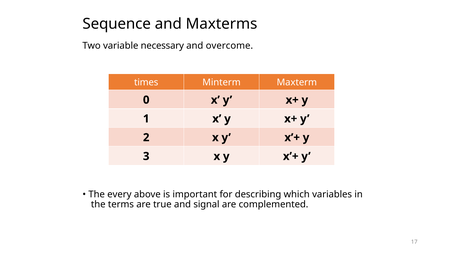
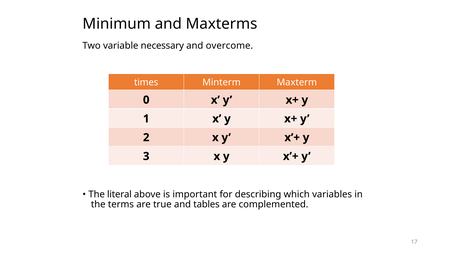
Sequence: Sequence -> Minimum
every: every -> literal
signal: signal -> tables
